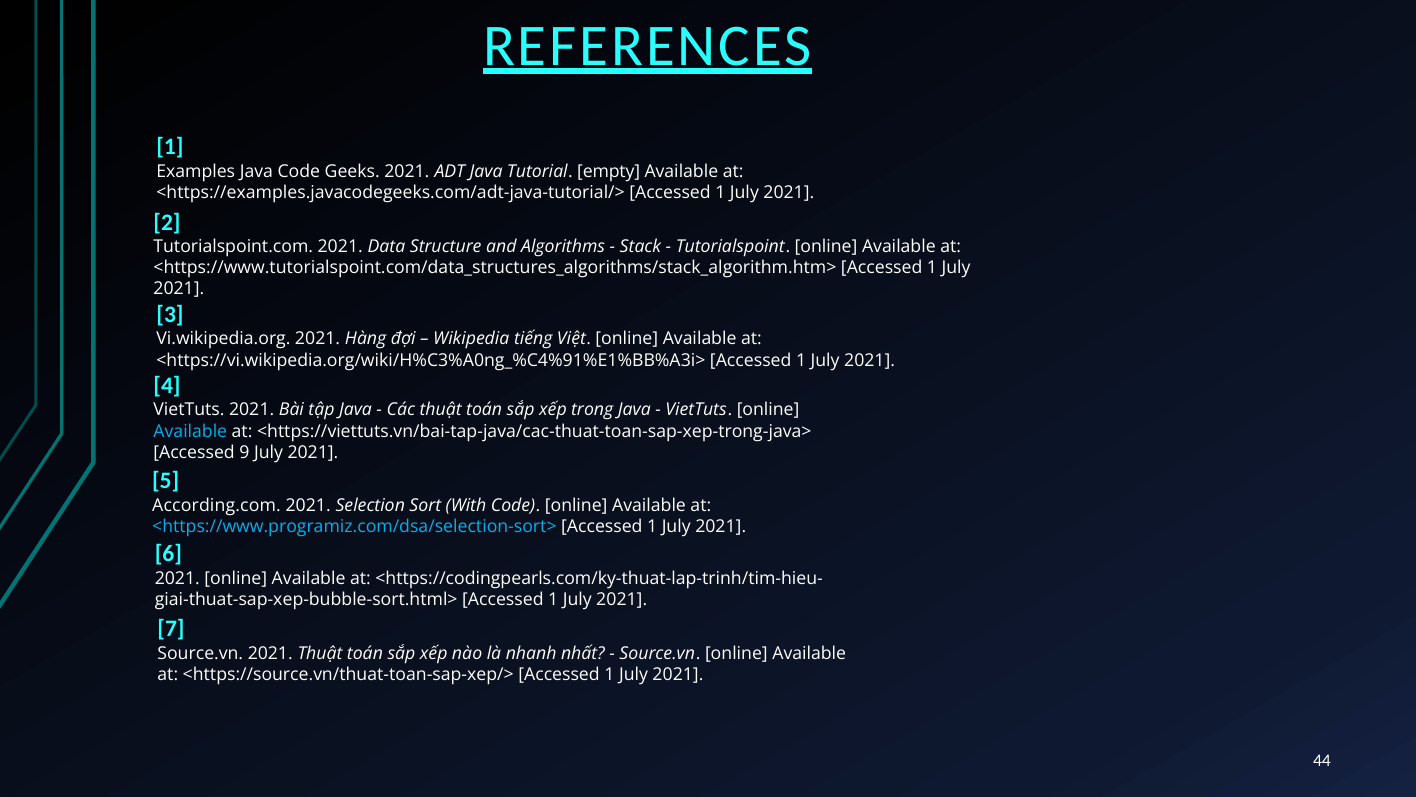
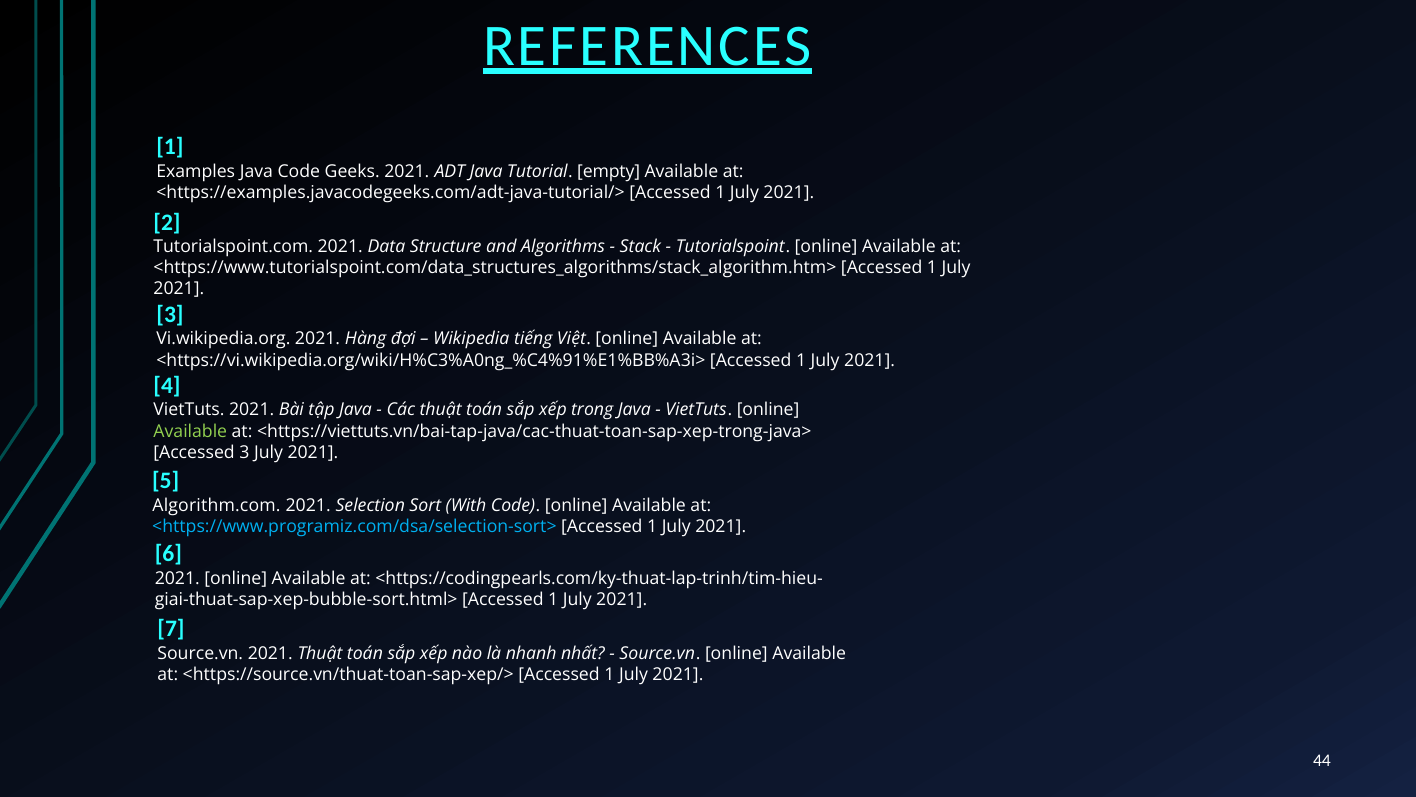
Available at (190, 431) colour: light blue -> light green
Accessed 9: 9 -> 3
According.com: According.com -> Algorithm.com
